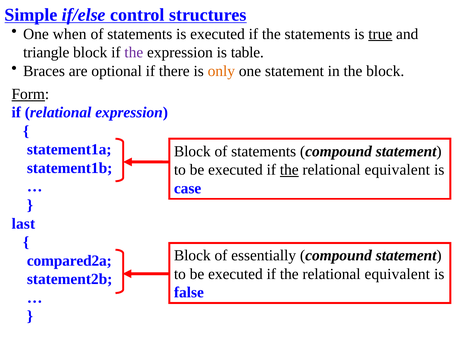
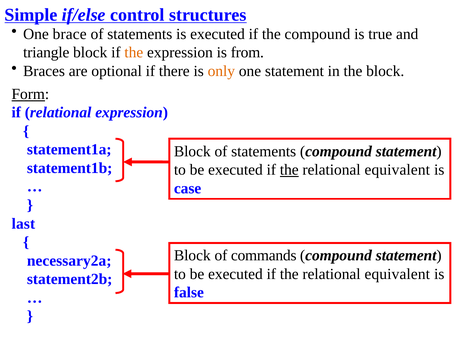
when: when -> brace
the statements: statements -> compound
true underline: present -> none
the at (134, 52) colour: purple -> orange
table: table -> from
essentially: essentially -> commands
compared2a: compared2a -> necessary2a
